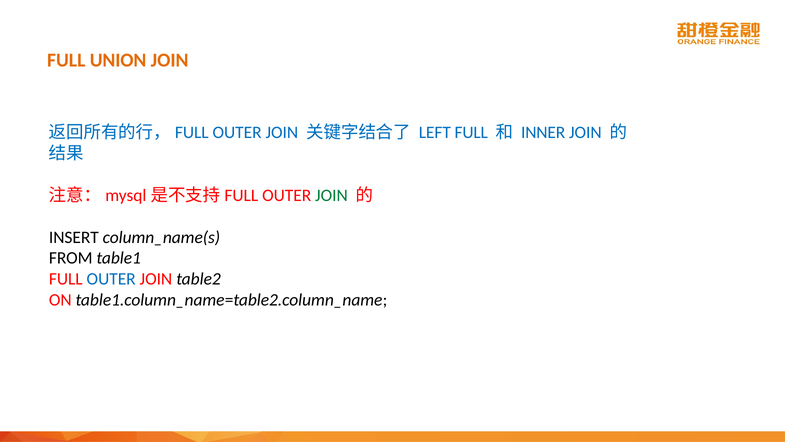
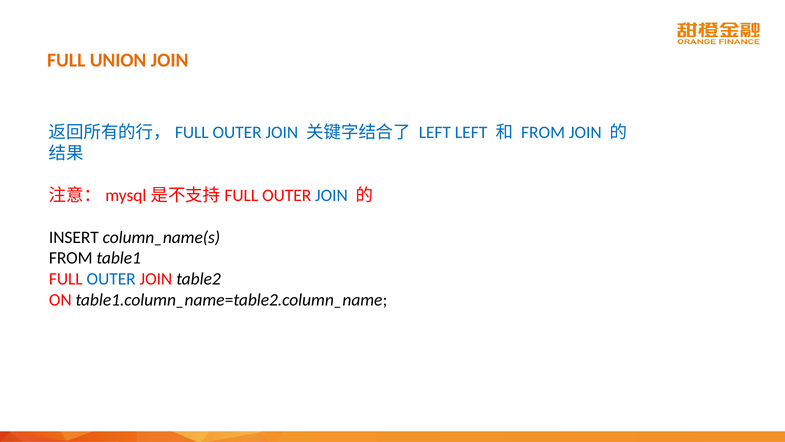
LEFT FULL: FULL -> LEFT
INNER at (543, 132): INNER -> FROM
JOIN at (331, 195) colour: green -> blue
